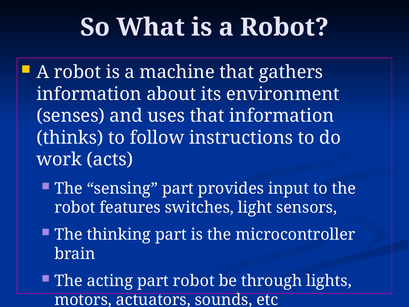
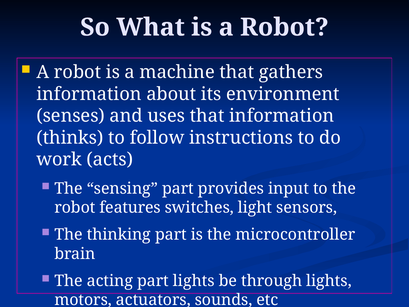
part robot: robot -> lights
